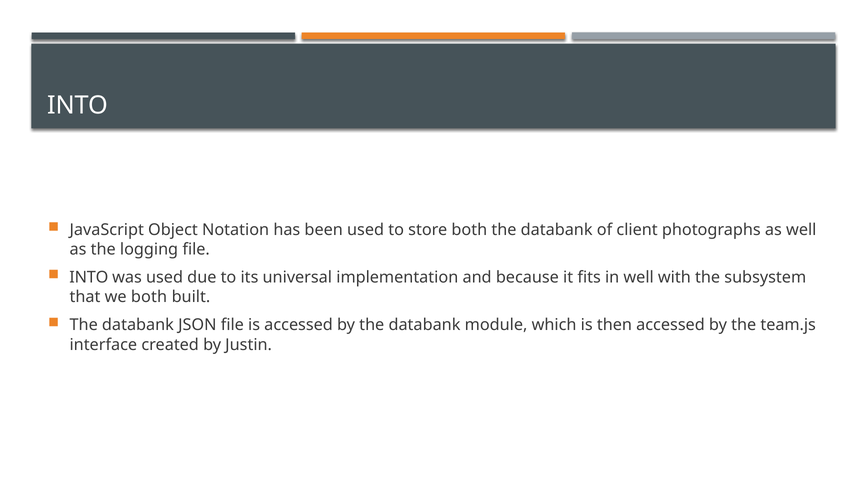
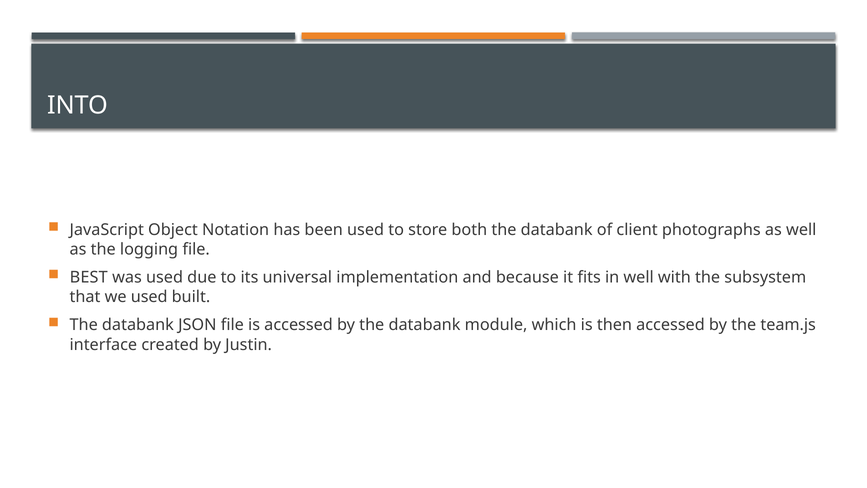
INTO at (89, 277): INTO -> BEST
we both: both -> used
